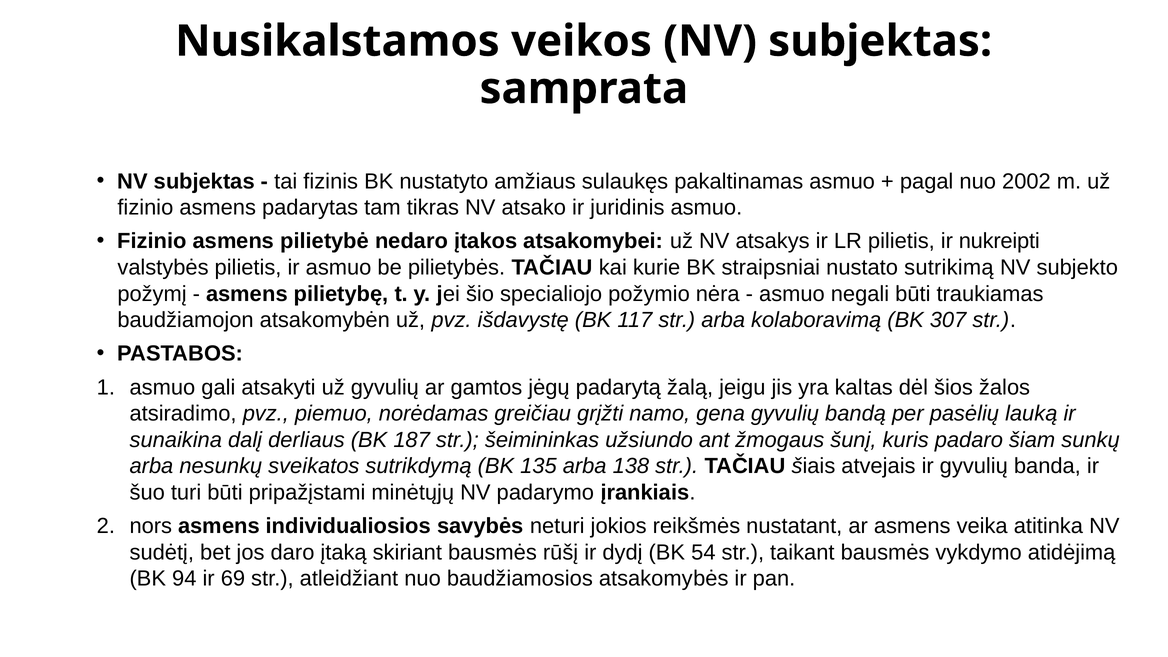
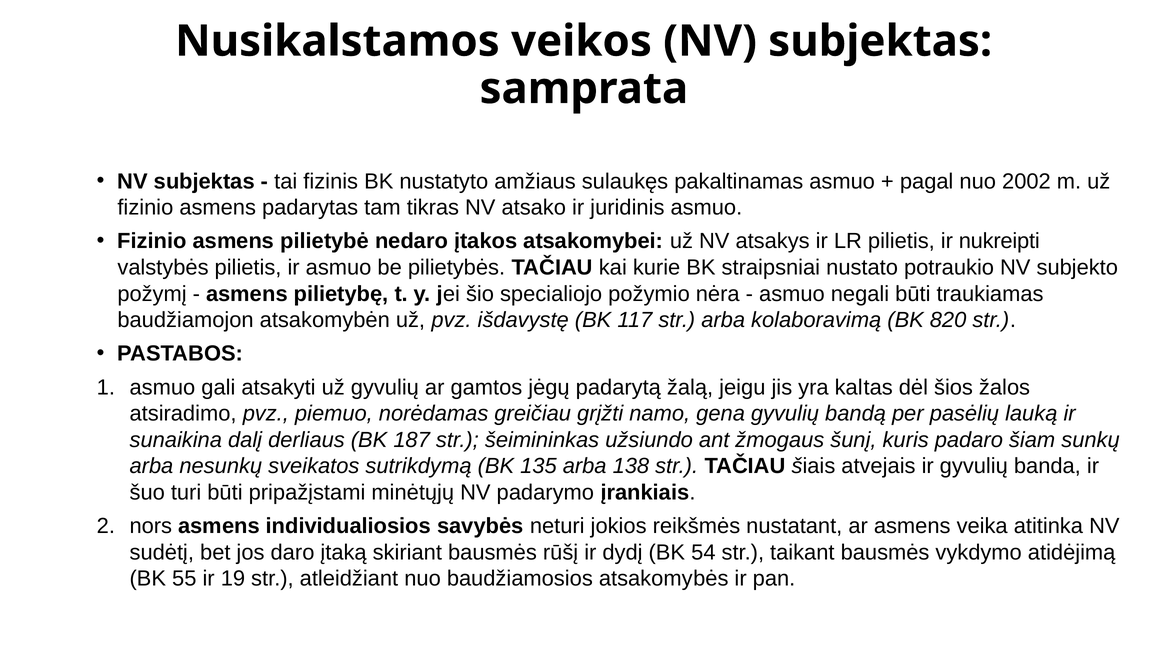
sutrikimą: sutrikimą -> potraukio
307: 307 -> 820
94: 94 -> 55
69: 69 -> 19
